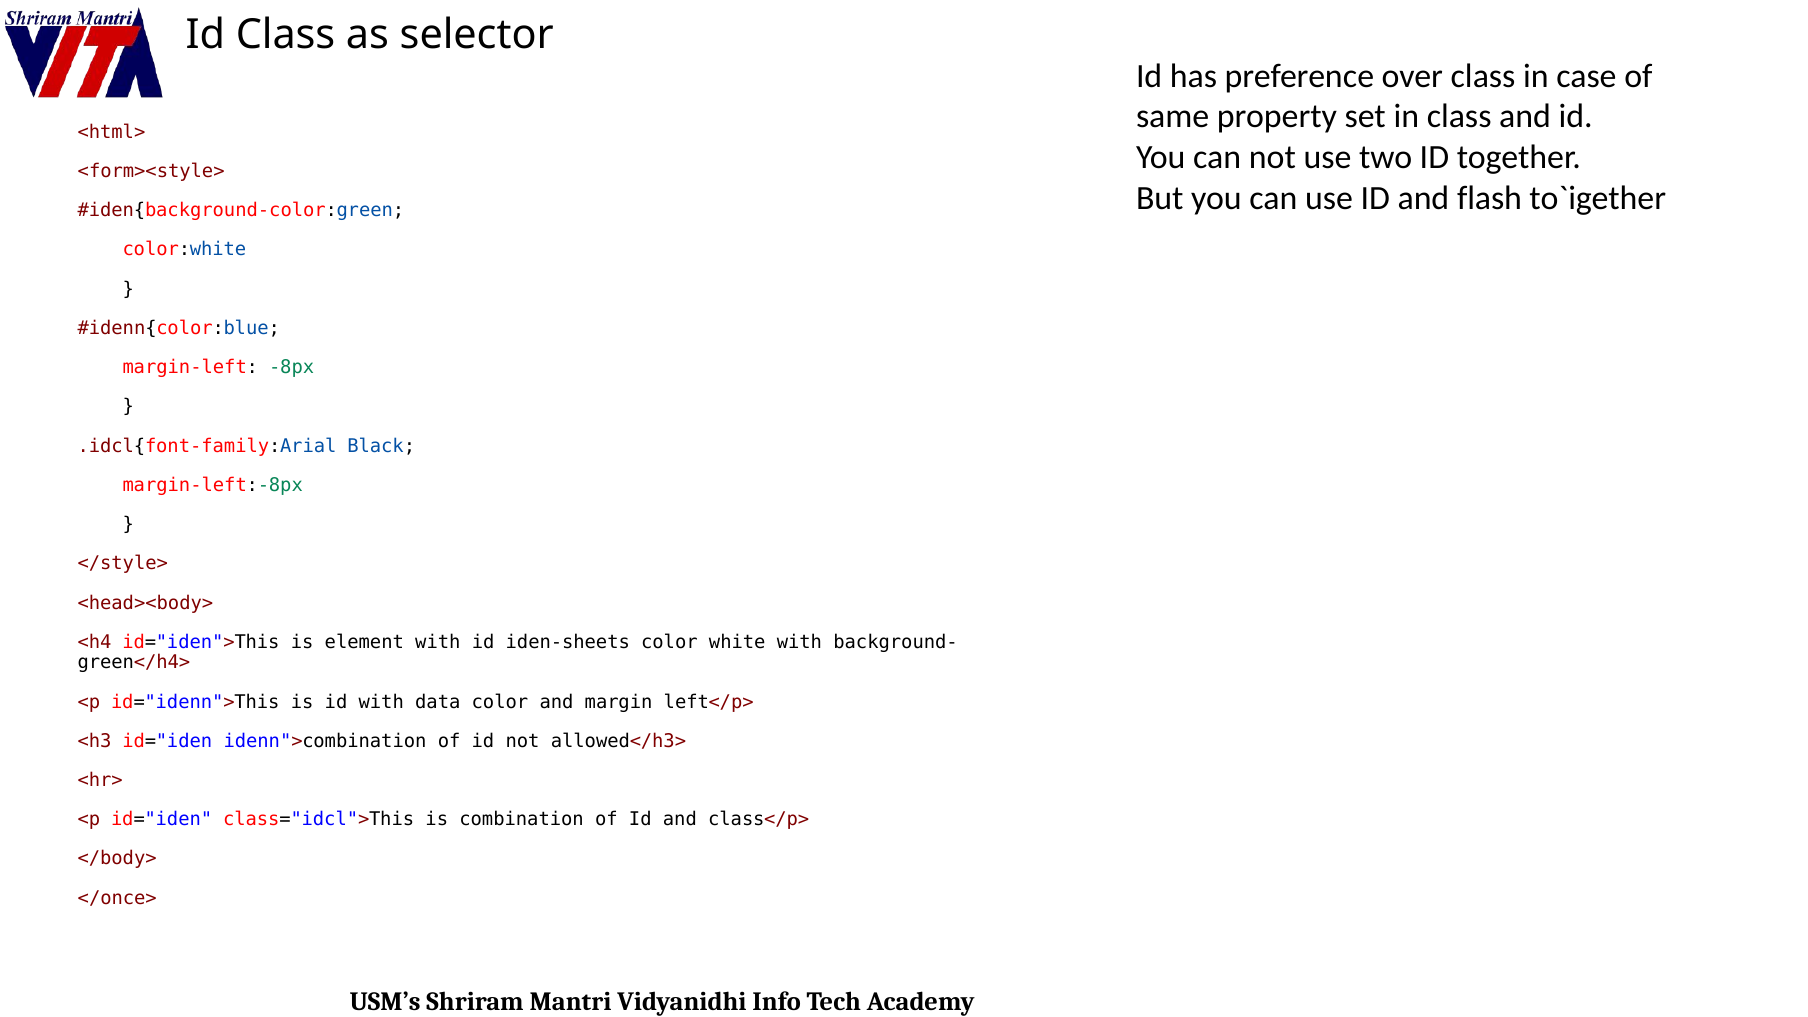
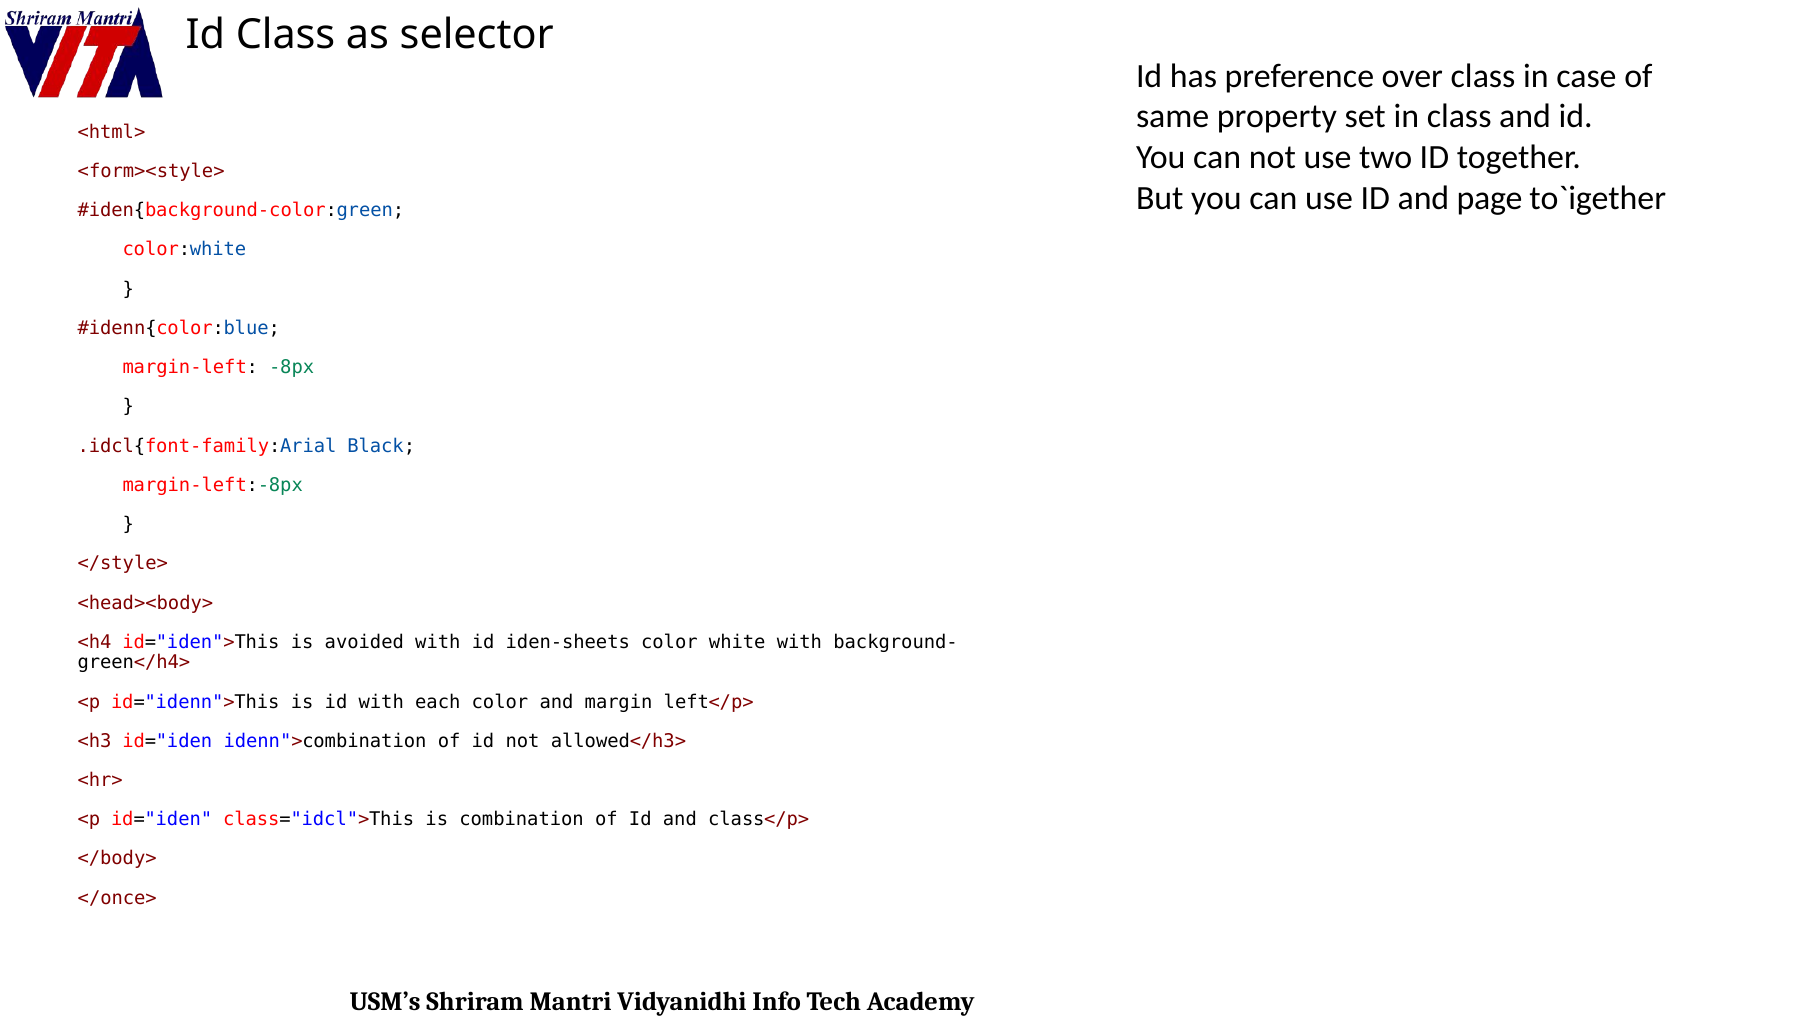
flash: flash -> page
element: element -> avoided
data: data -> each
